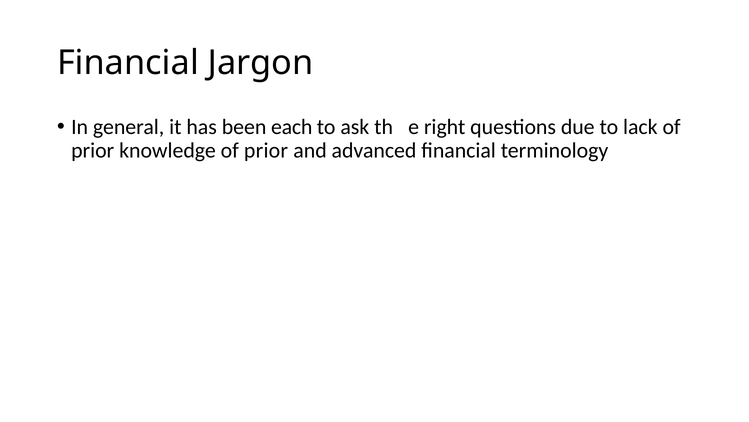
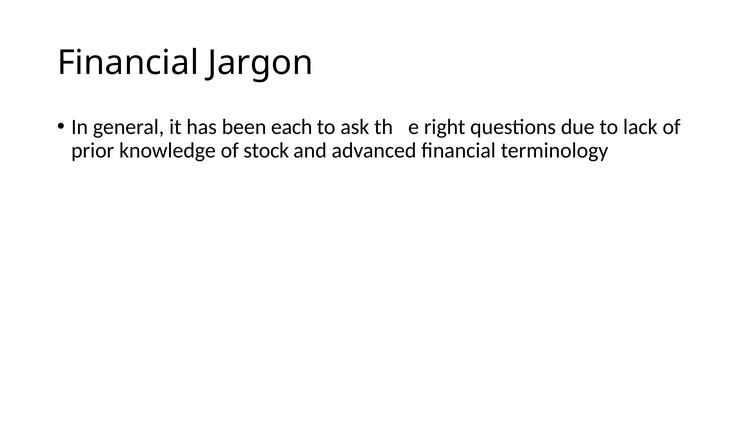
knowledge of prior: prior -> stock
